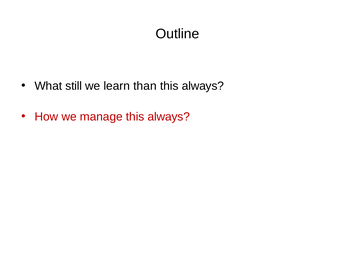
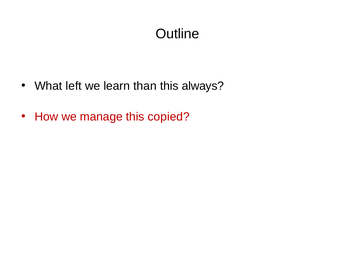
still: still -> left
manage this always: always -> copied
